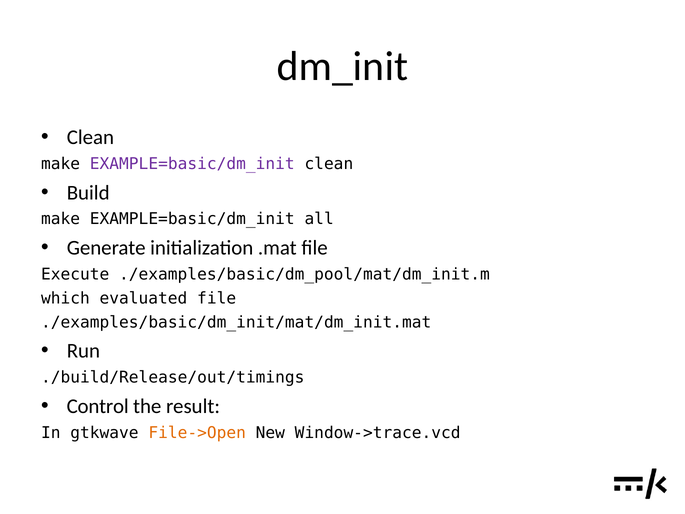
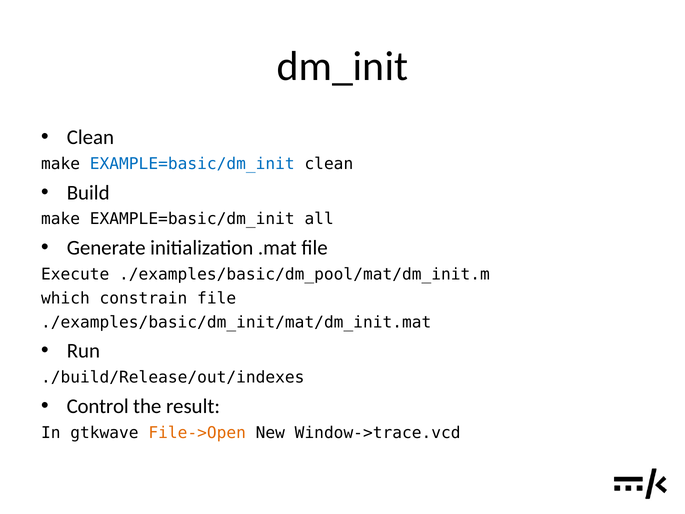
EXAMPLE=basic/dm_init at (192, 164) colour: purple -> blue
evaluated: evaluated -> constrain
./build/Release/out/timings: ./build/Release/out/timings -> ./build/Release/out/indexes
